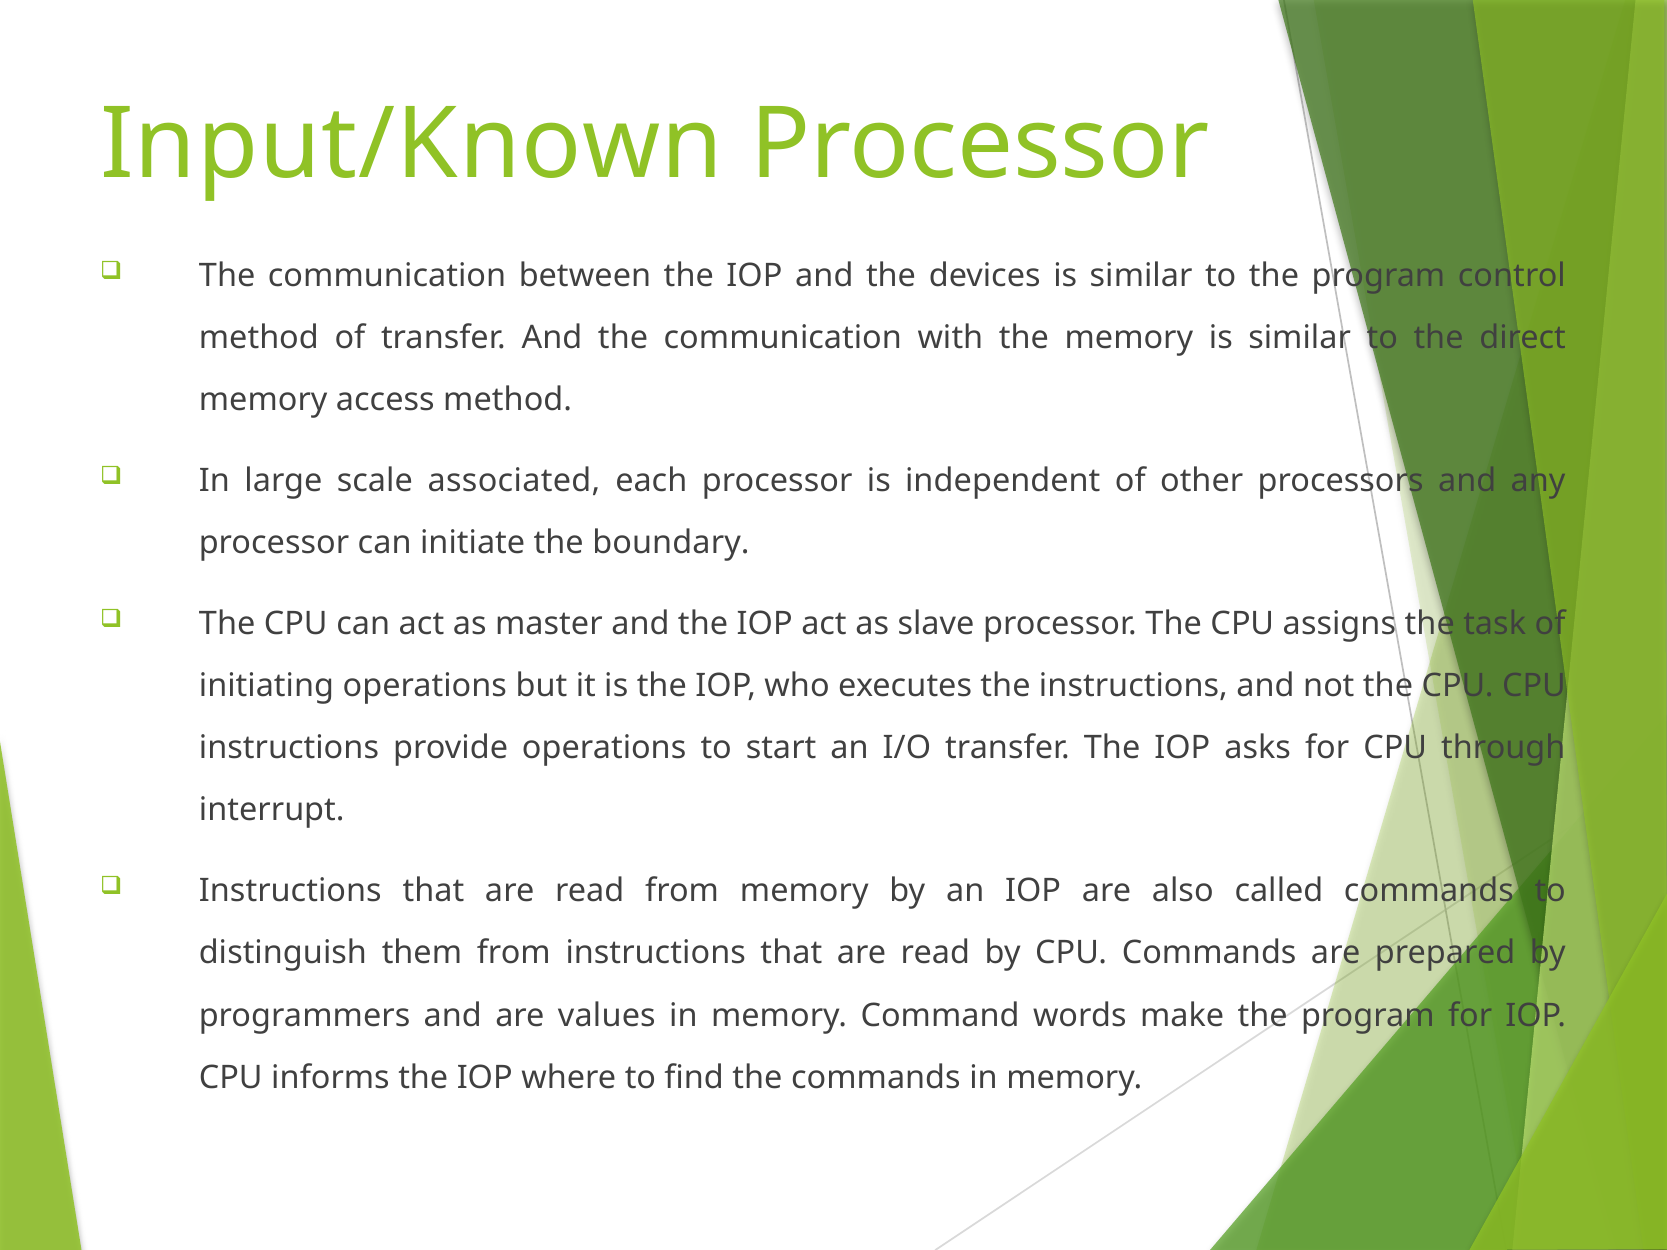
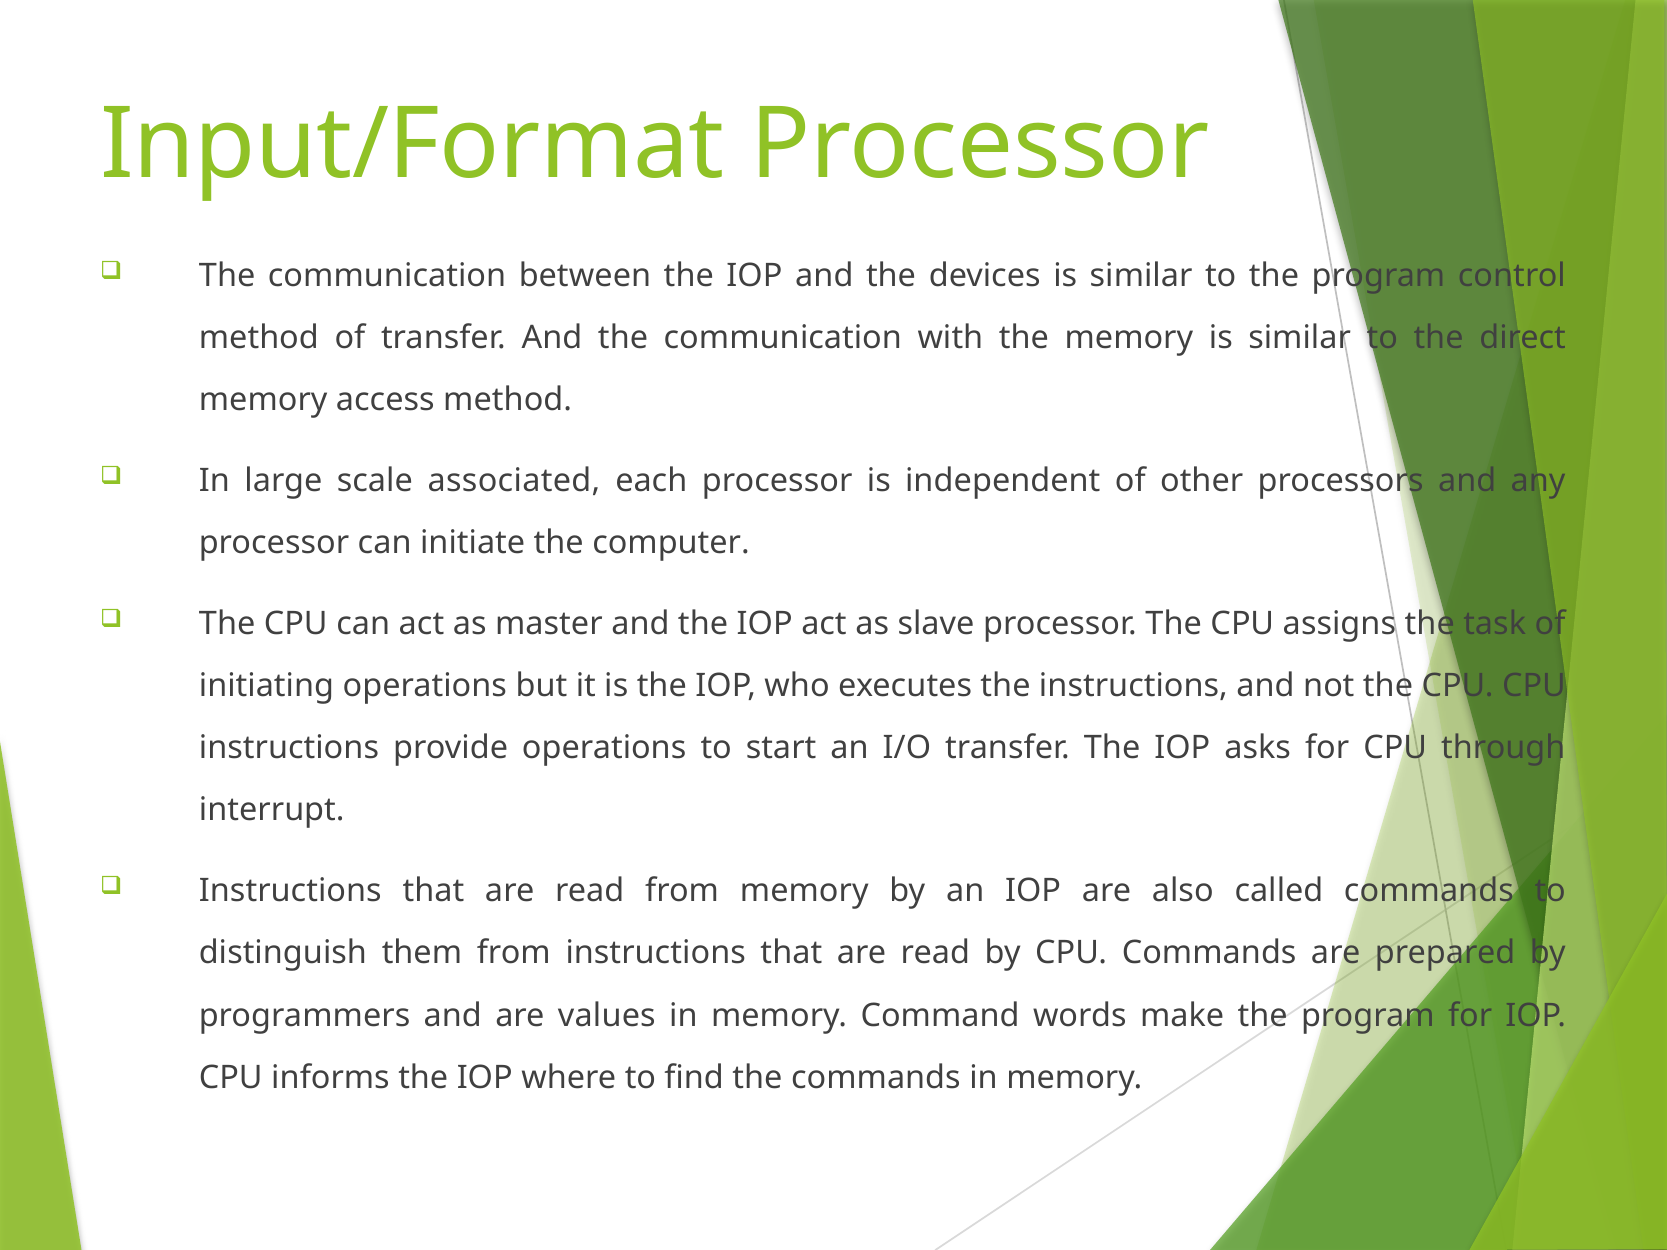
Input/Known: Input/Known -> Input/Format
boundary: boundary -> computer
